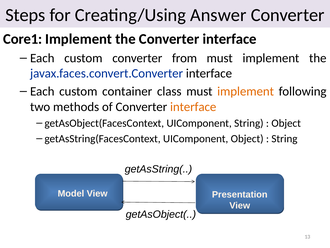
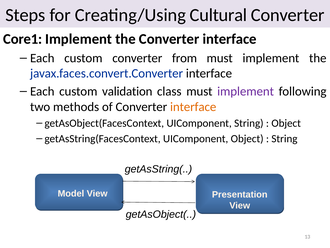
Answer: Answer -> Cultural
container: container -> validation
implement at (246, 91) colour: orange -> purple
